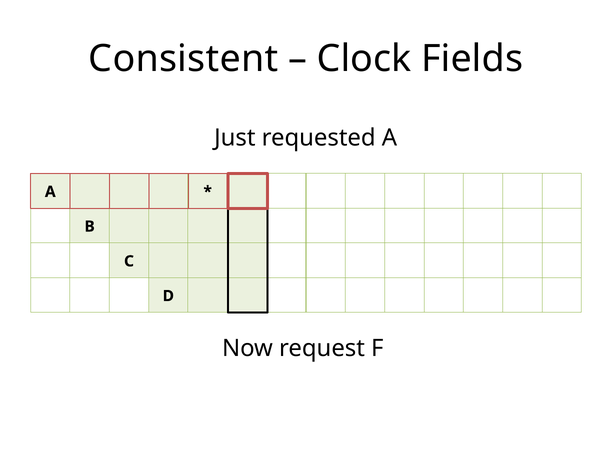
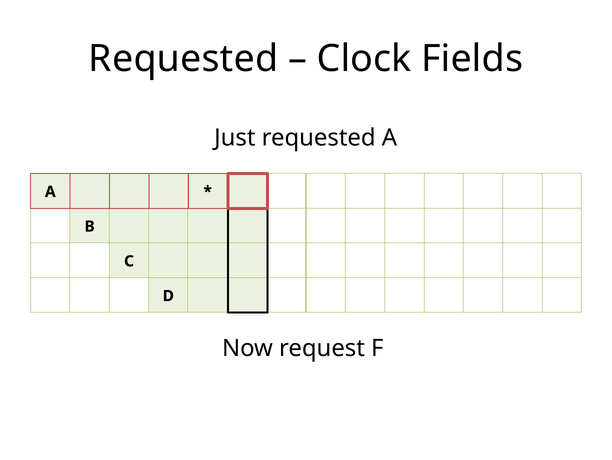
Consistent at (183, 59): Consistent -> Requested
